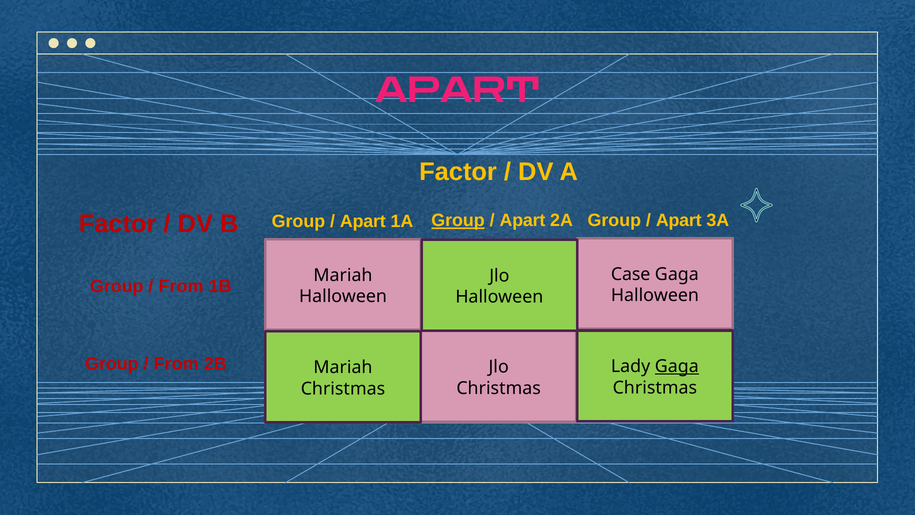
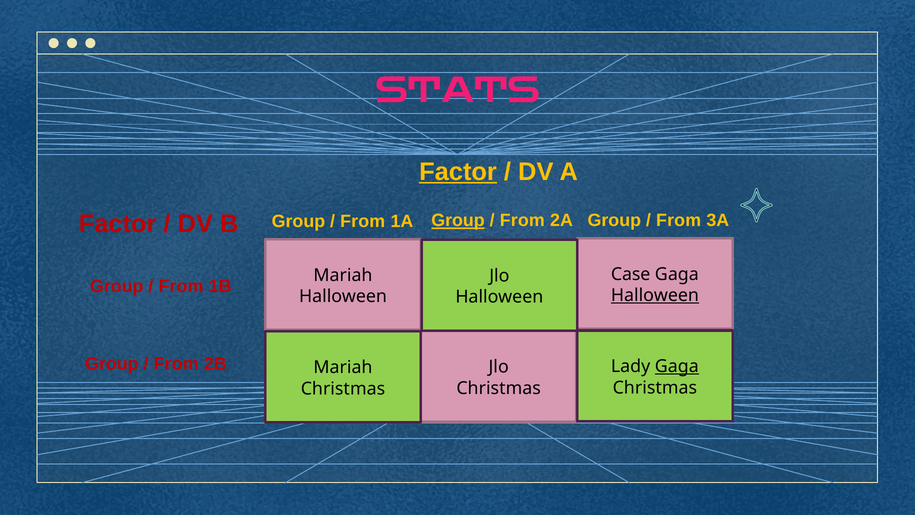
APART at (458, 91): APART -> STATS
Factor at (458, 172) underline: none -> present
Apart at (363, 221): Apart -> From
Apart at (522, 220): Apart -> From
Apart at (679, 220): Apart -> From
Halloween at (655, 295) underline: none -> present
